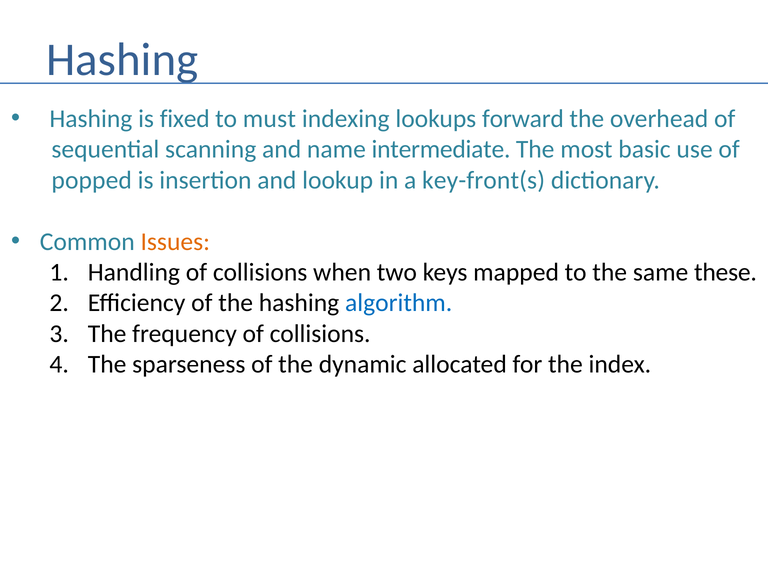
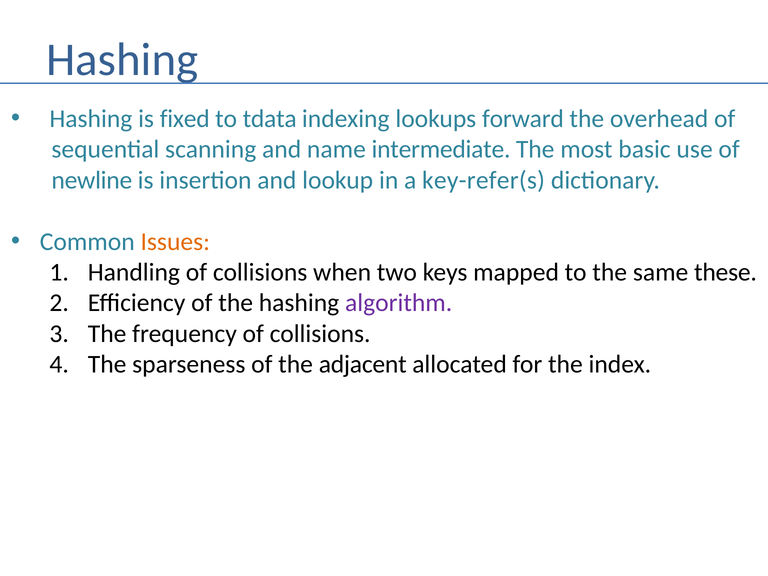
must: must -> tdata
popped: popped -> newline
key-front(s: key-front(s -> key-refer(s
algorithm colour: blue -> purple
dynamic: dynamic -> adjacent
